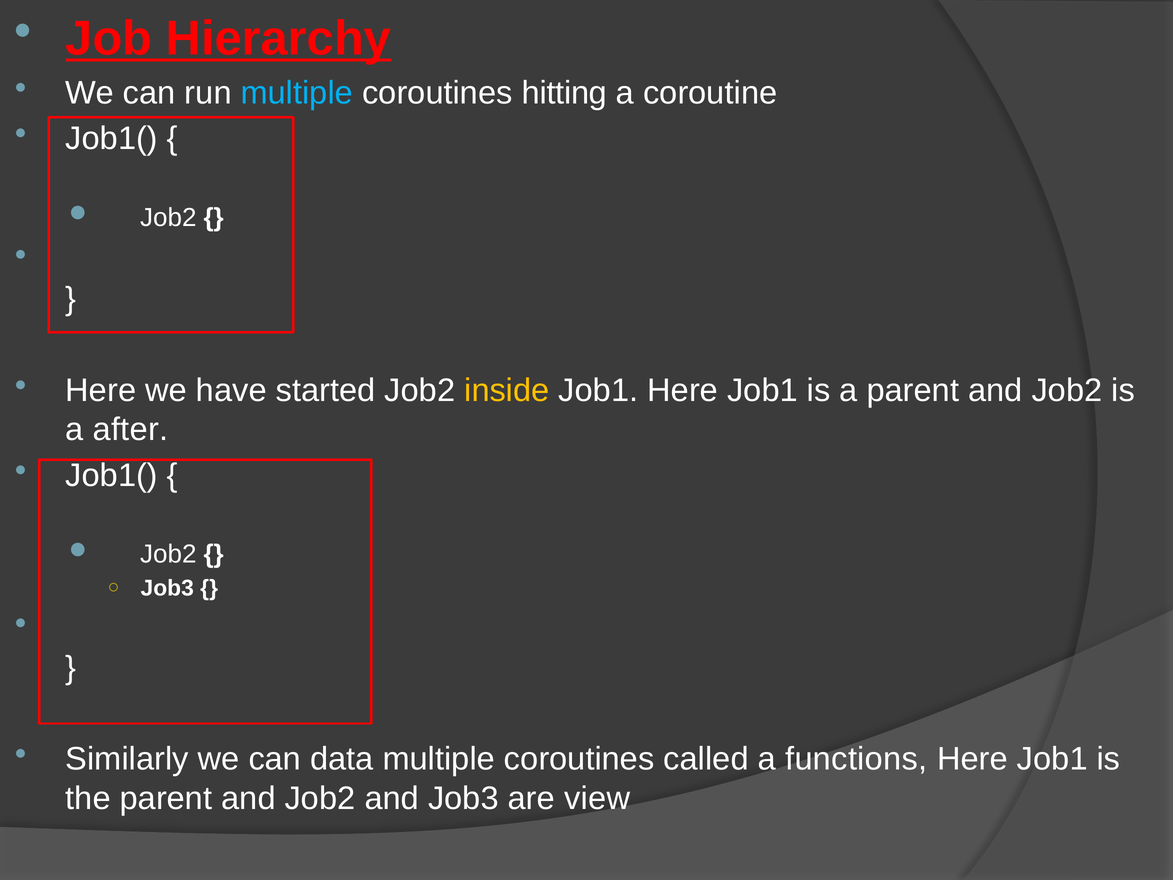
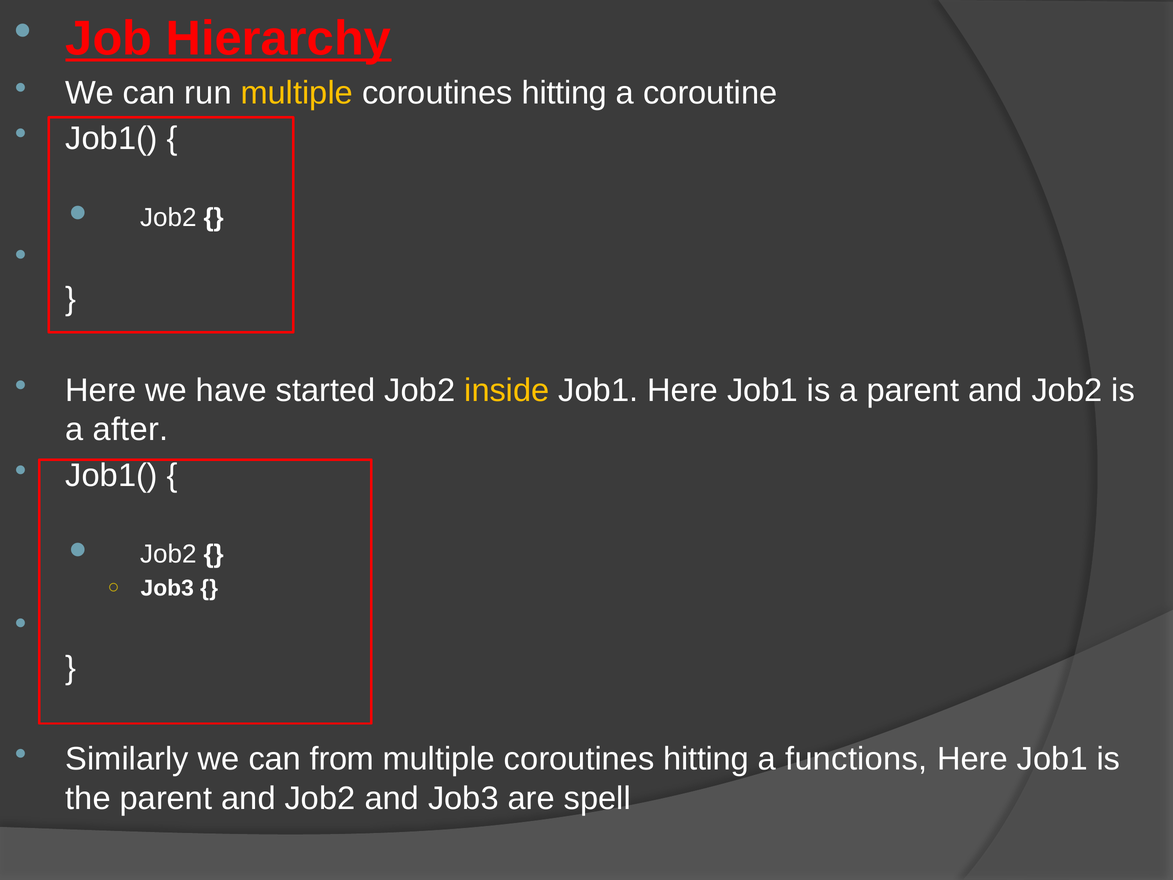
multiple at (297, 93) colour: light blue -> yellow
data: data -> from
called at (706, 759): called -> hitting
view: view -> spell
